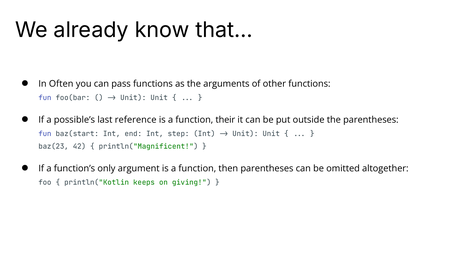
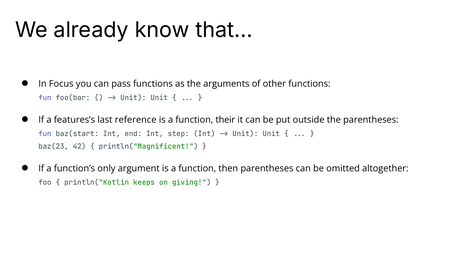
Often: Often -> Focus
possible’s: possible’s -> features’s
